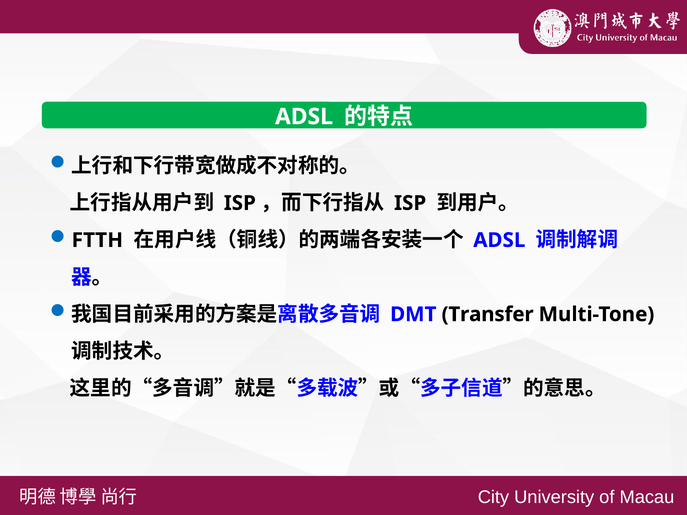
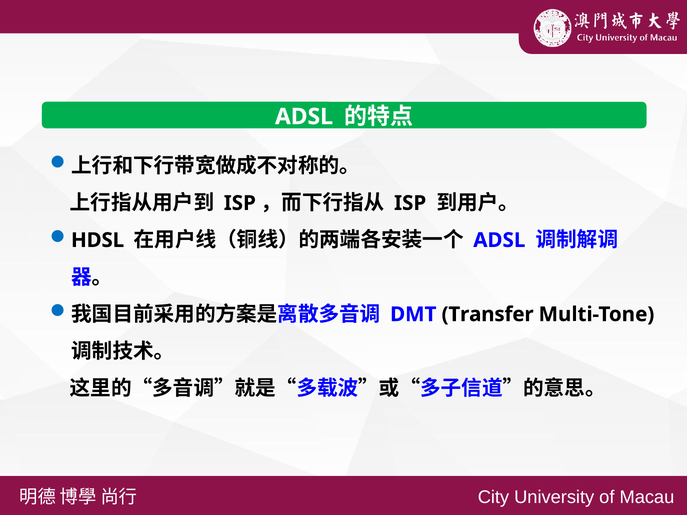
FTTH: FTTH -> HDSL
